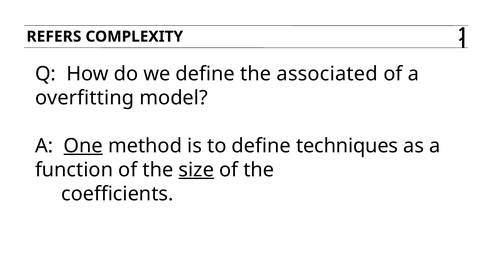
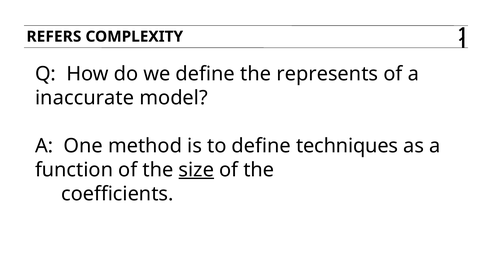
associated: associated -> represents
overfitting: overfitting -> inaccurate
One underline: present -> none
